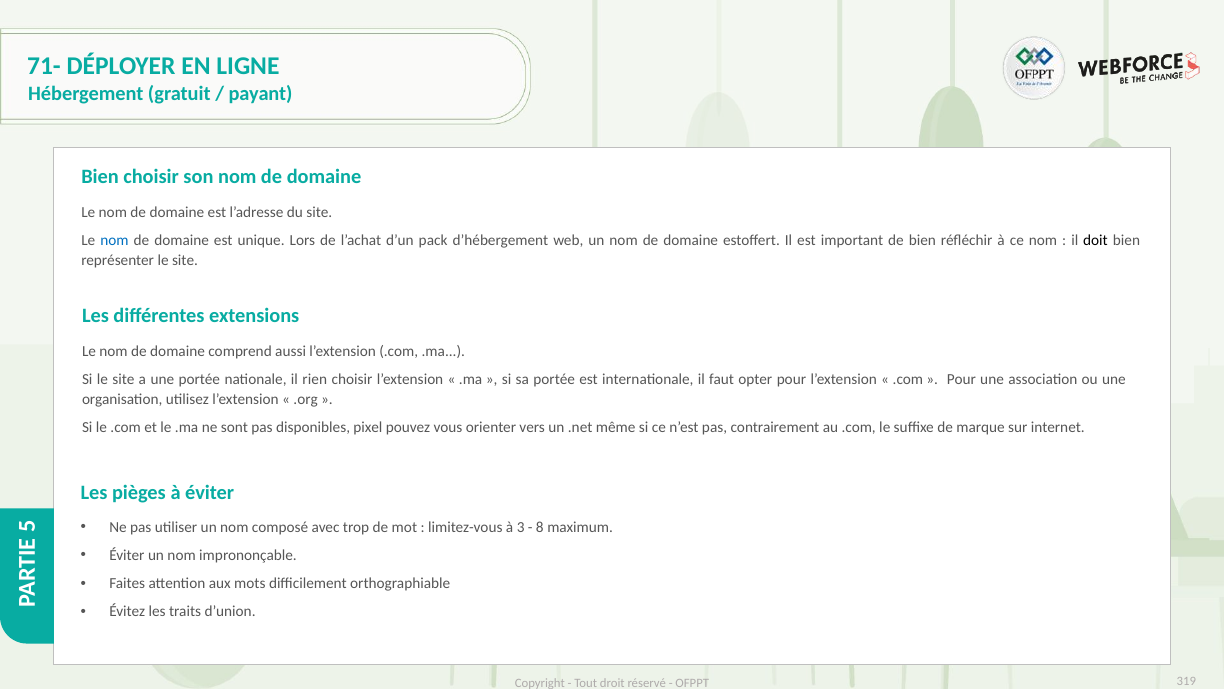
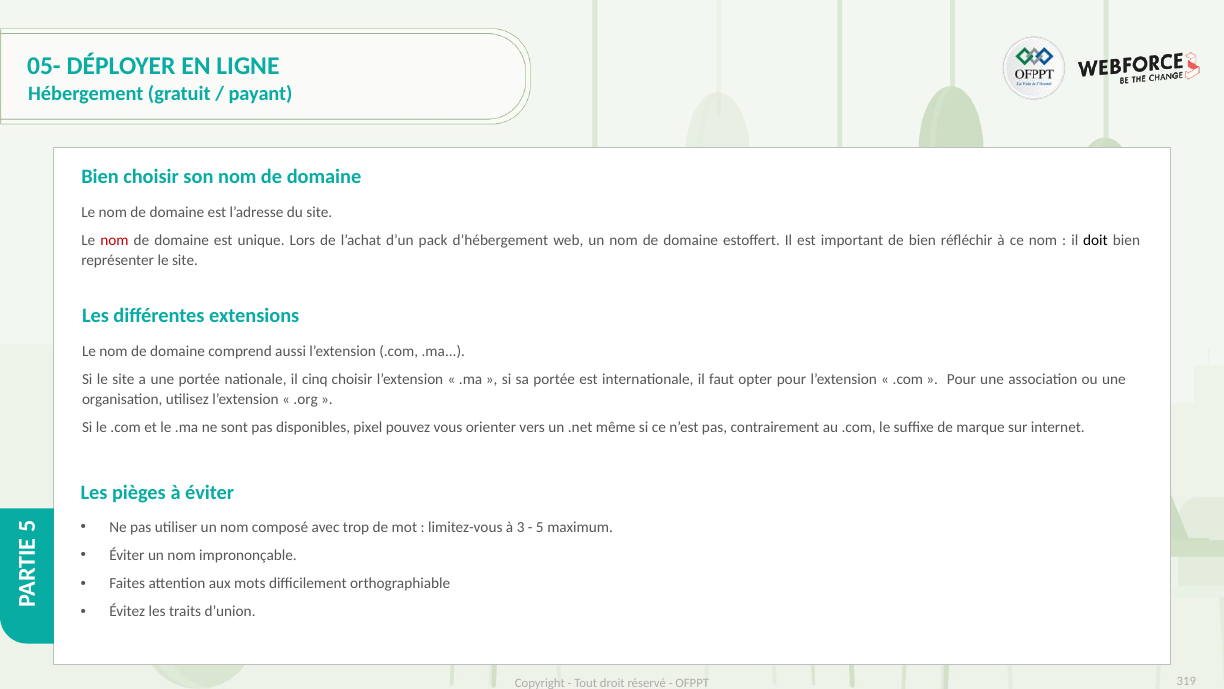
71-: 71- -> 05-
nom at (114, 240) colour: blue -> red
rien: rien -> cinq
8 at (540, 527): 8 -> 5
